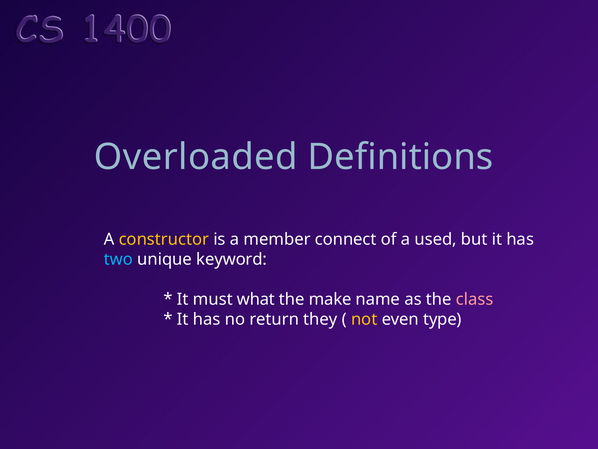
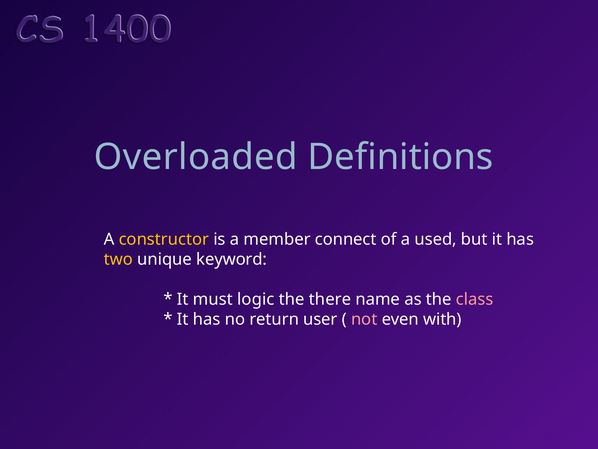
two colour: light blue -> yellow
what: what -> logic
make: make -> there
they: they -> user
not colour: yellow -> pink
type: type -> with
